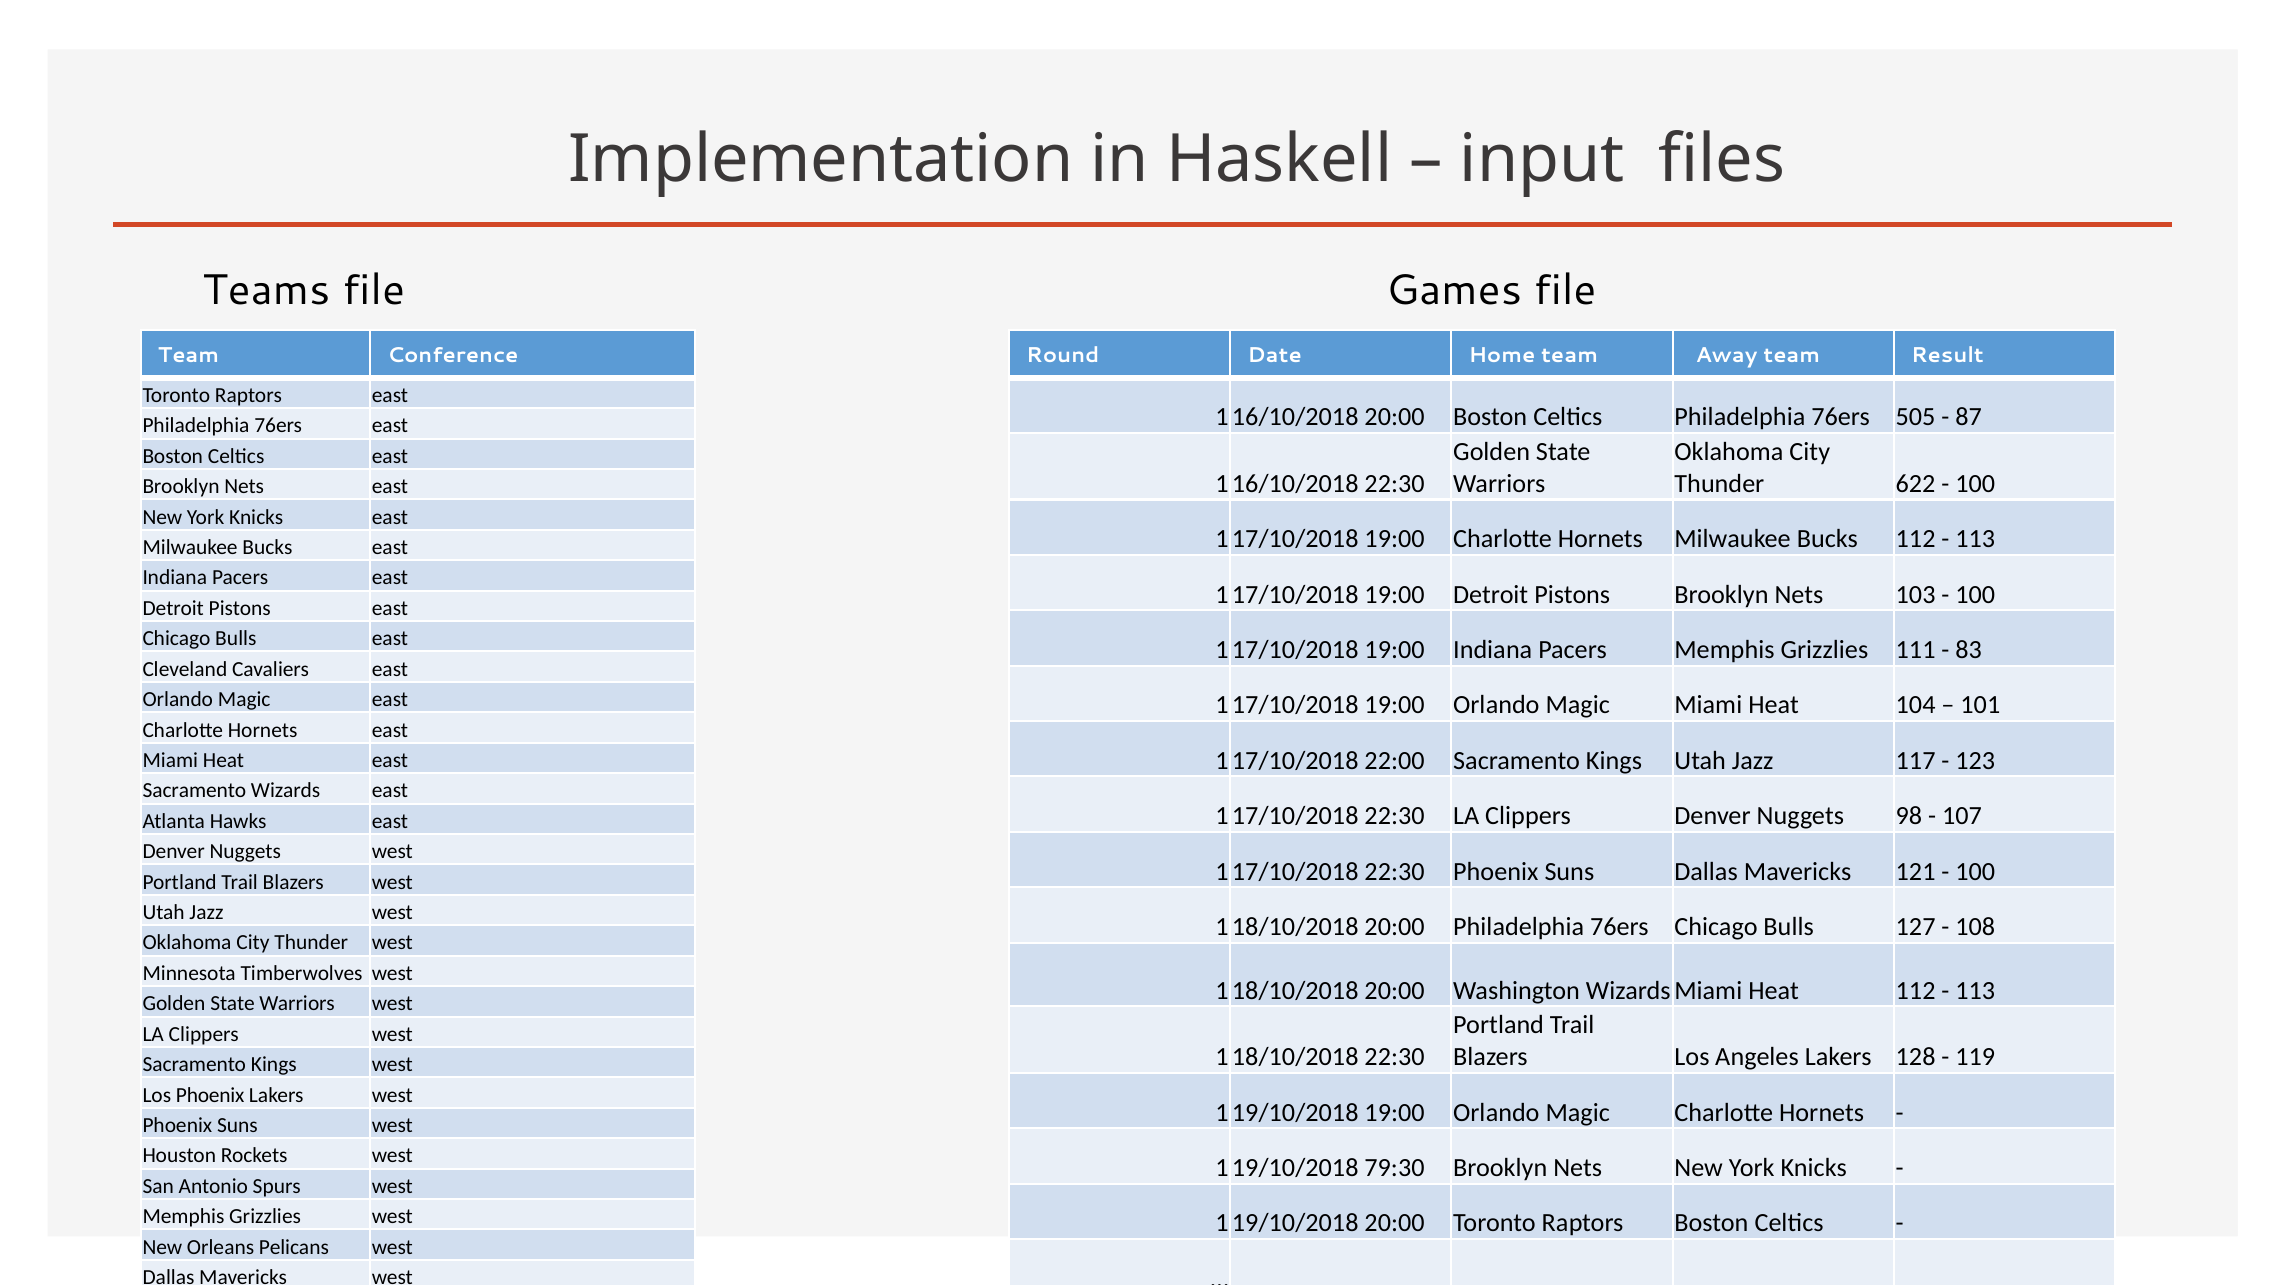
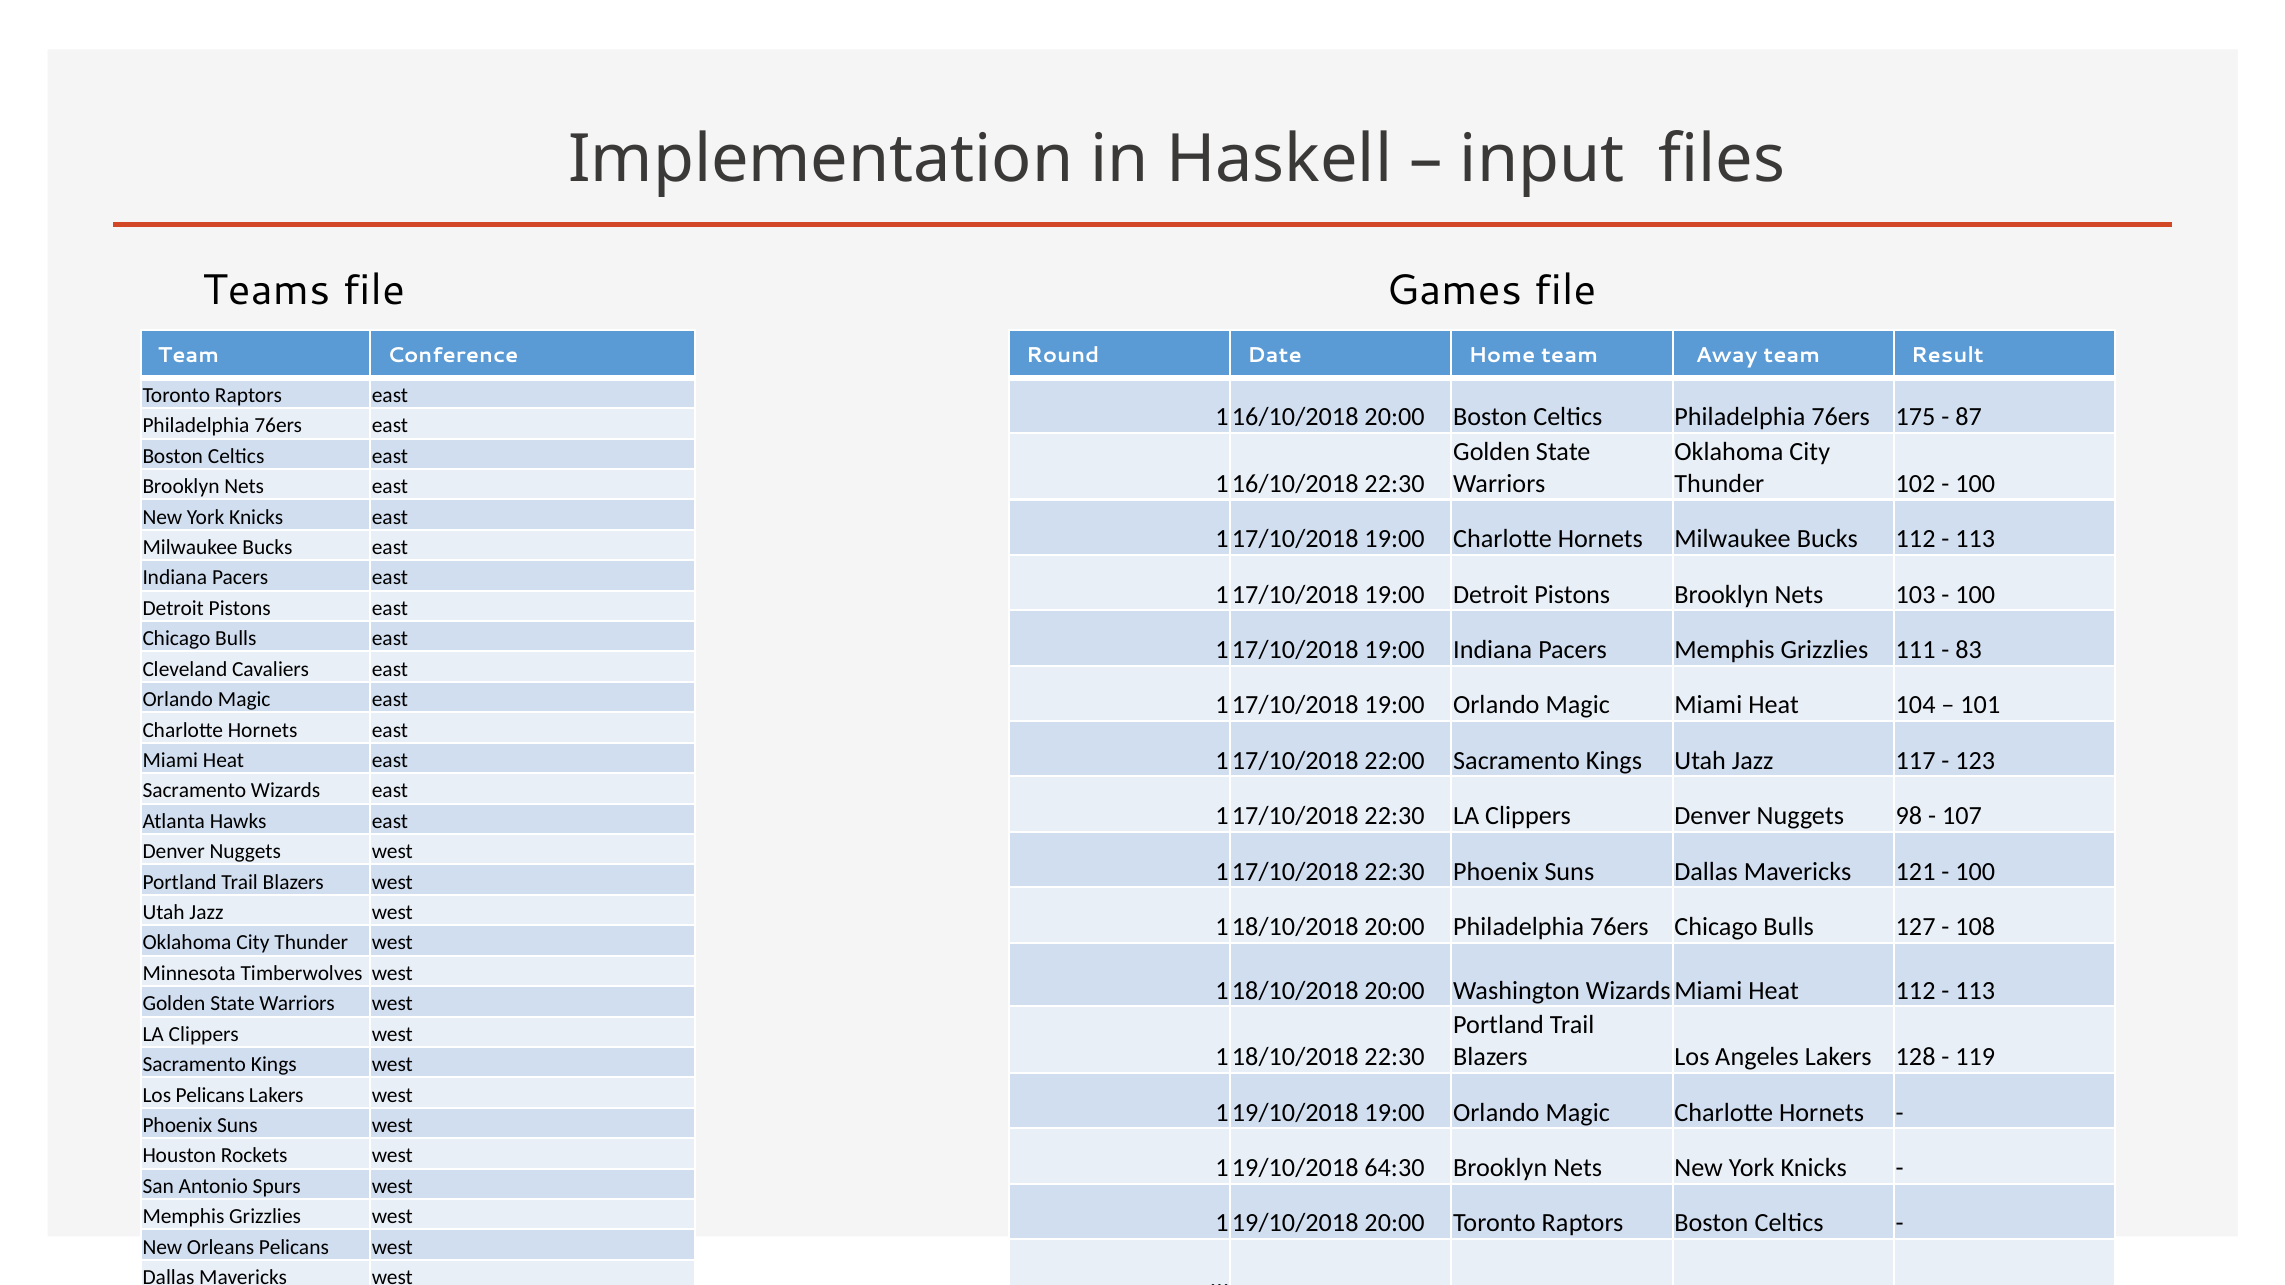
505: 505 -> 175
622: 622 -> 102
Los Phoenix: Phoenix -> Pelicans
79:30: 79:30 -> 64:30
